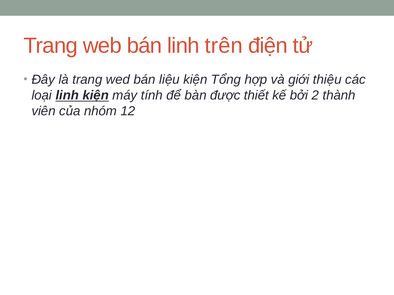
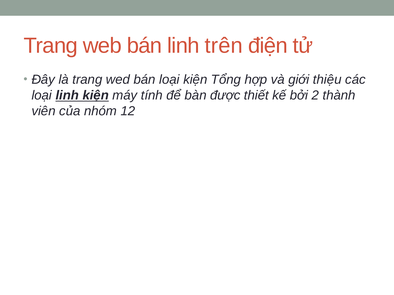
bán liệu: liệu -> loại
